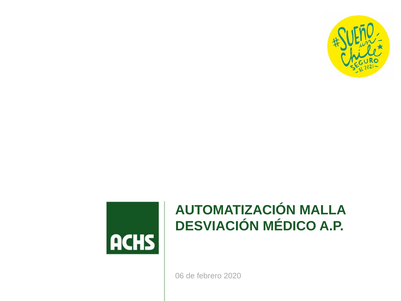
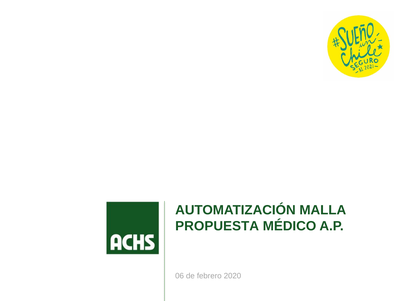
DESVIACIÓN: DESVIACIÓN -> PROPUESTA
